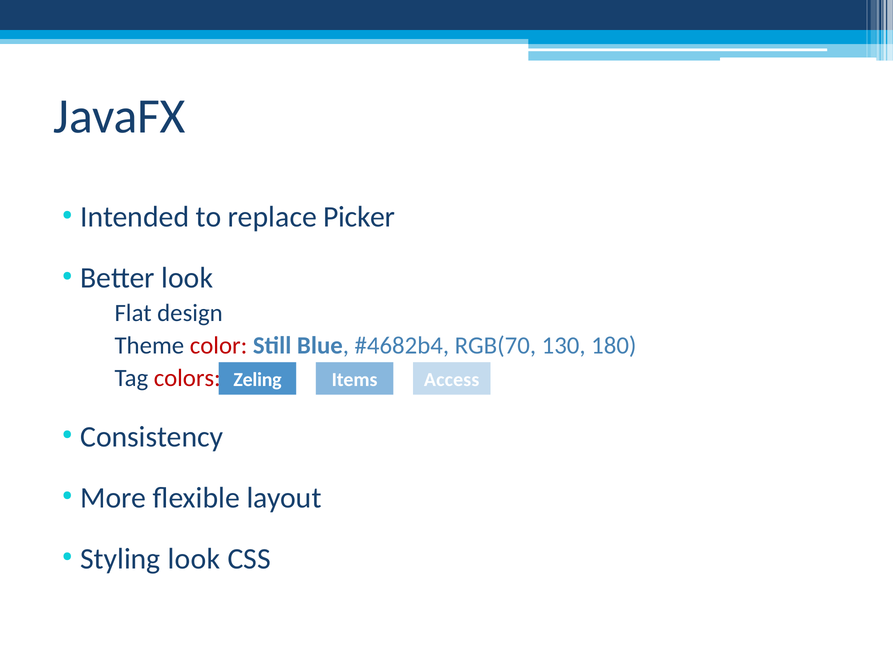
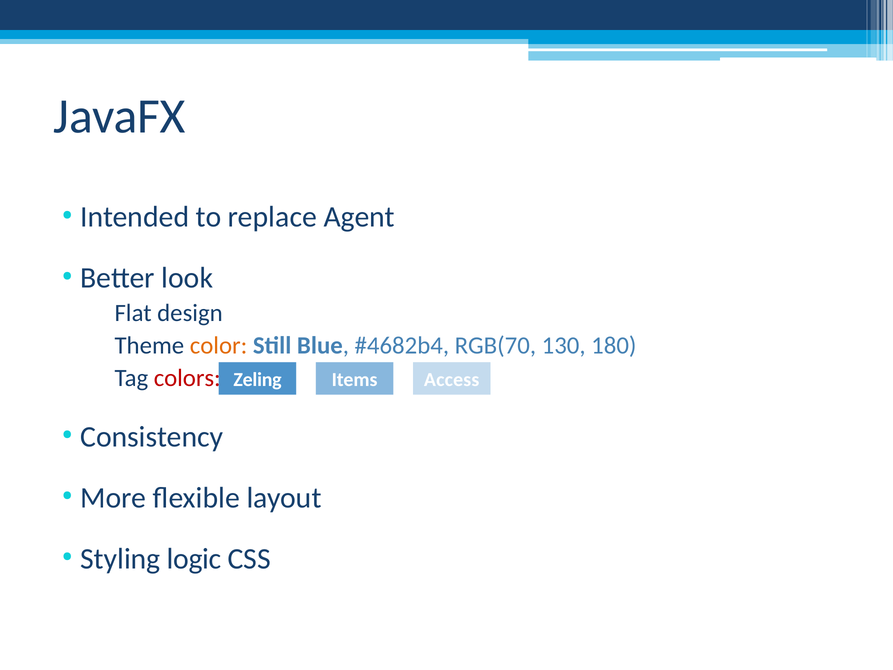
Picker: Picker -> Agent
color colour: red -> orange
Styling look: look -> logic
